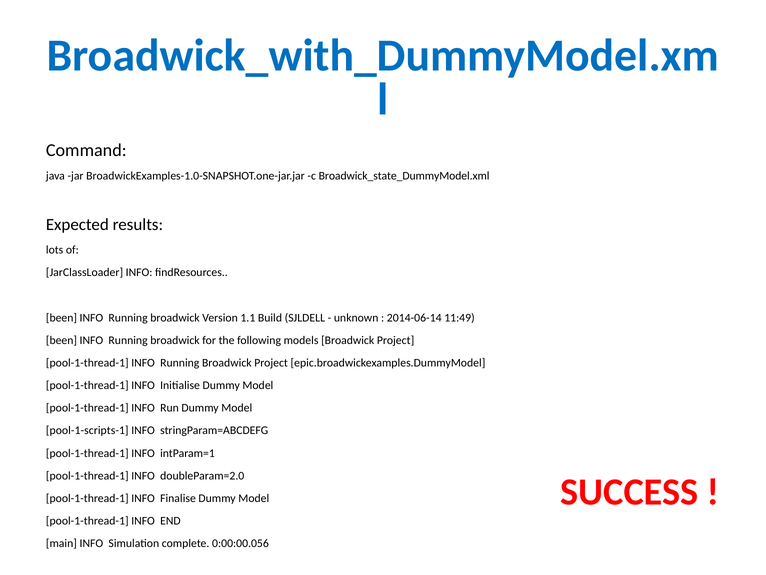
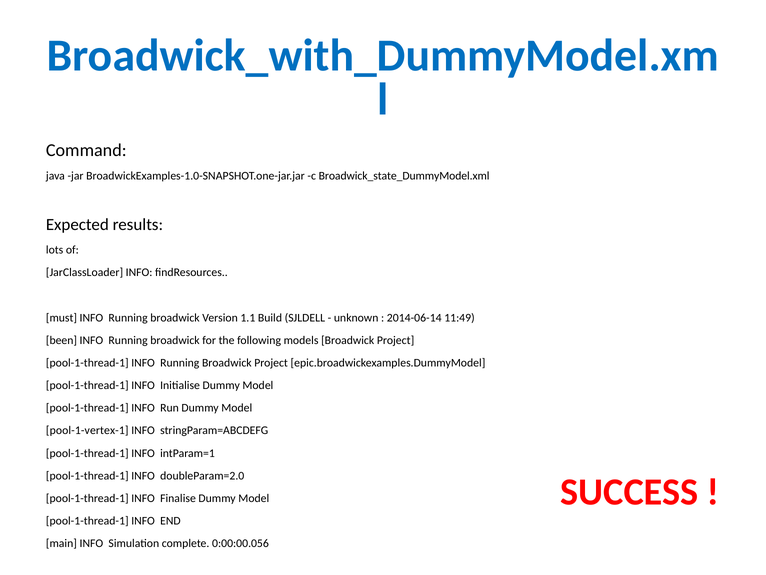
been at (61, 317): been -> must
pool-1-scripts-1: pool-1-scripts-1 -> pool-1-vertex-1
